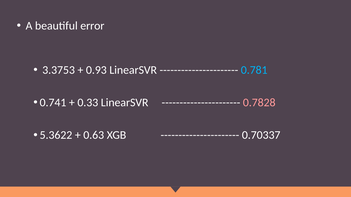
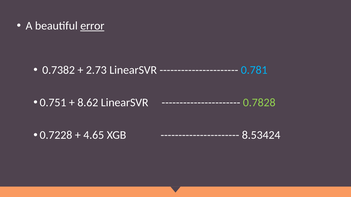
error underline: none -> present
3.3753: 3.3753 -> 0.7382
0.93: 0.93 -> 2.73
0.741: 0.741 -> 0.751
0.33: 0.33 -> 8.62
0.7828 colour: pink -> light green
5.3622: 5.3622 -> 0.7228
0.63: 0.63 -> 4.65
0.70337: 0.70337 -> 8.53424
